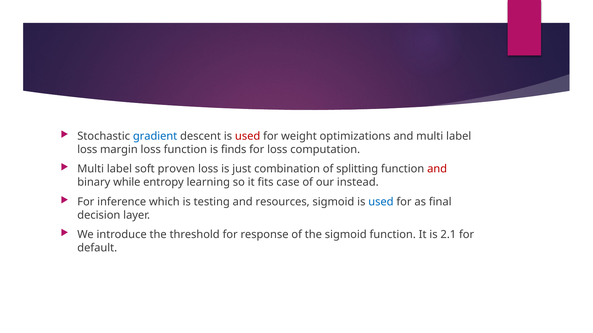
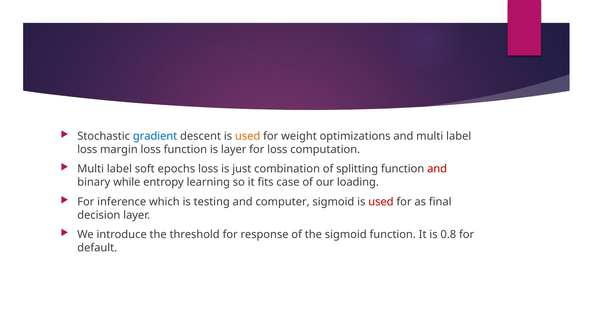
used at (248, 136) colour: red -> orange
is finds: finds -> layer
proven: proven -> epochs
instead: instead -> loading
resources: resources -> computer
used at (381, 202) colour: blue -> red
2.1: 2.1 -> 0.8
